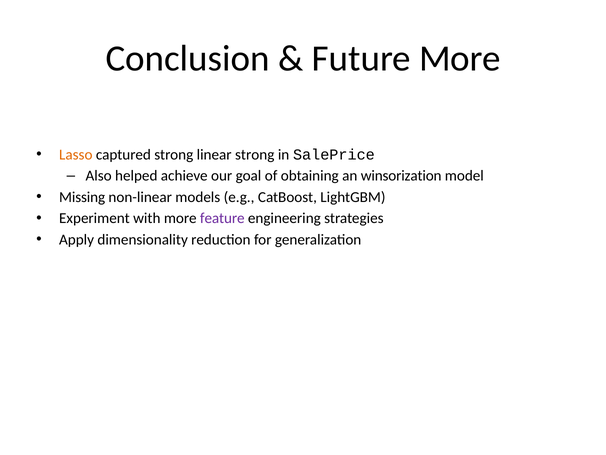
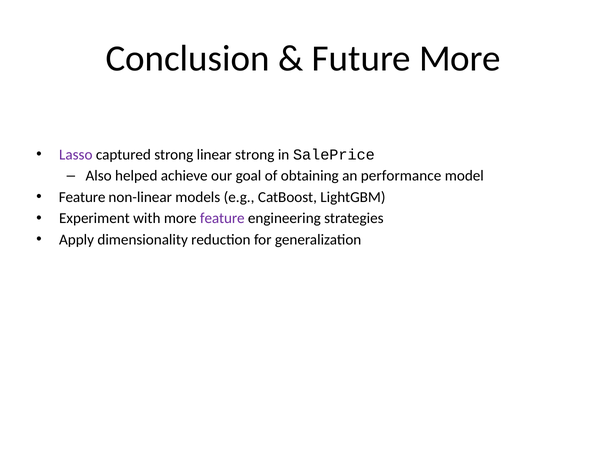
Lasso colour: orange -> purple
winsorization: winsorization -> performance
Missing at (82, 197): Missing -> Feature
